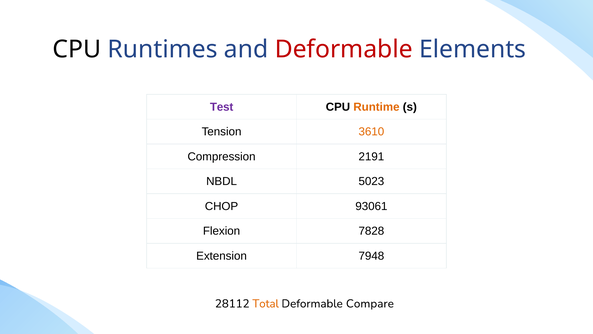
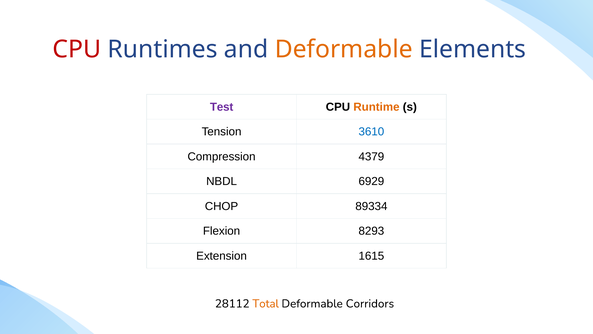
CPU at (77, 49) colour: black -> red
Deformable at (344, 49) colour: red -> orange
3610 colour: orange -> blue
2191: 2191 -> 4379
5023: 5023 -> 6929
93061: 93061 -> 89334
7828: 7828 -> 8293
7948: 7948 -> 1615
Compare: Compare -> Corridors
